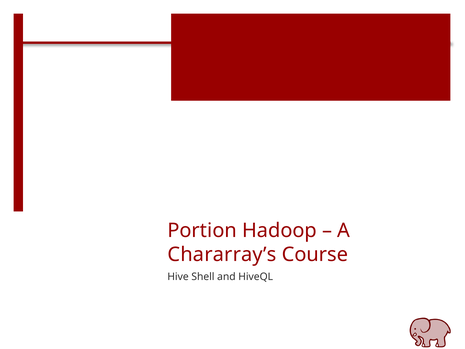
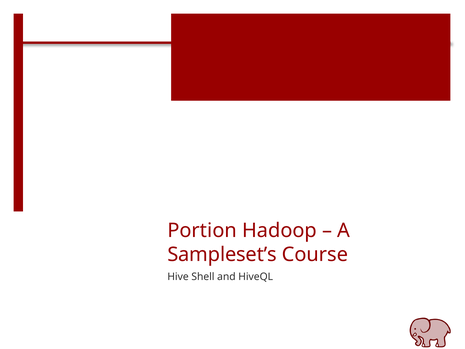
Chararray’s: Chararray’s -> Sampleset’s
